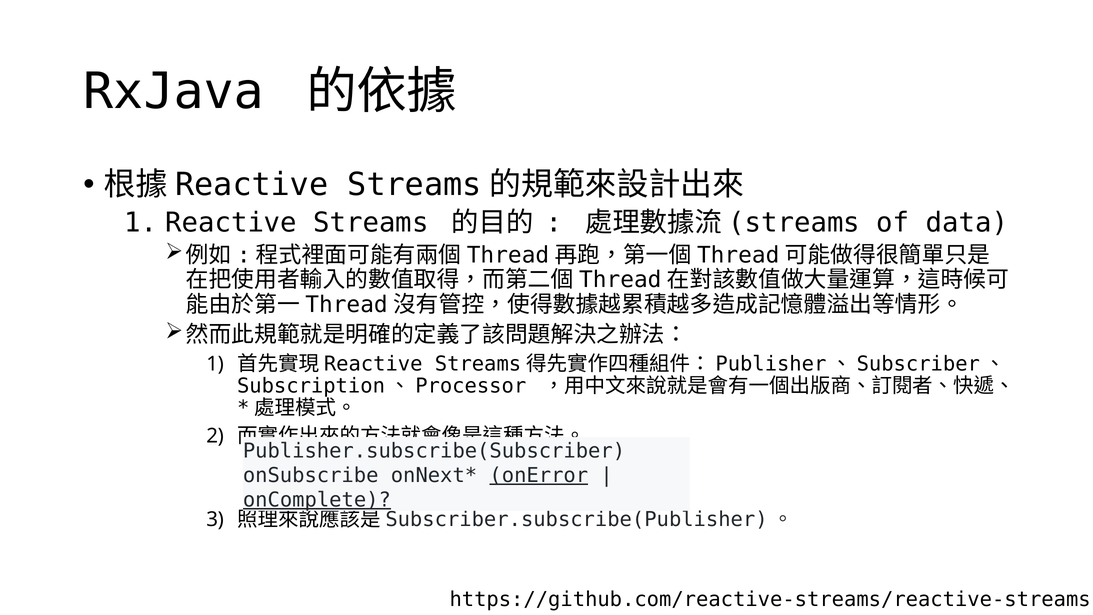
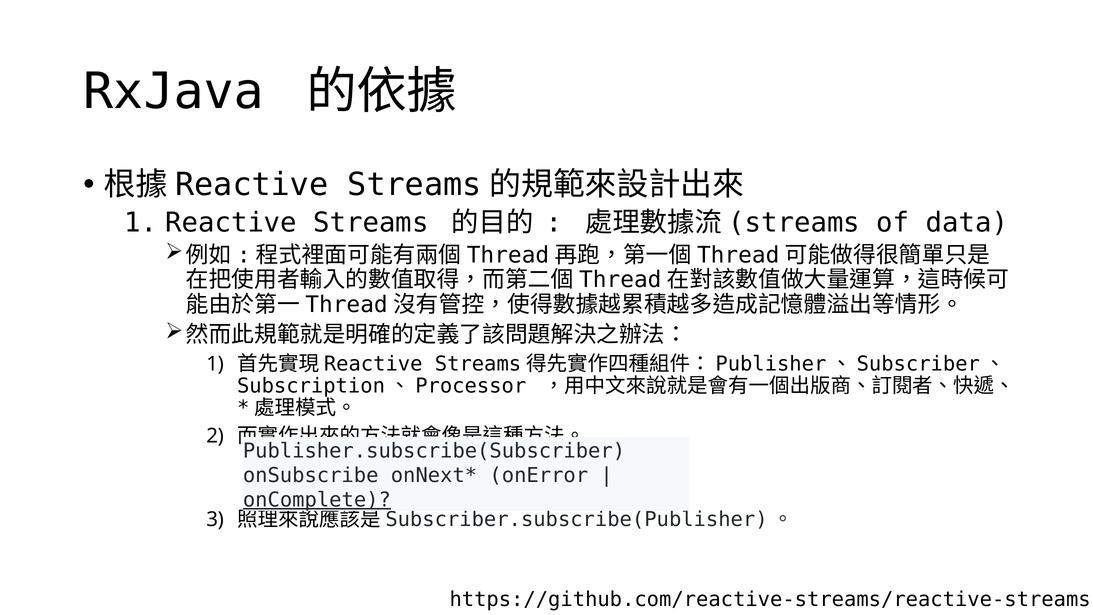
onError underline: present -> none
